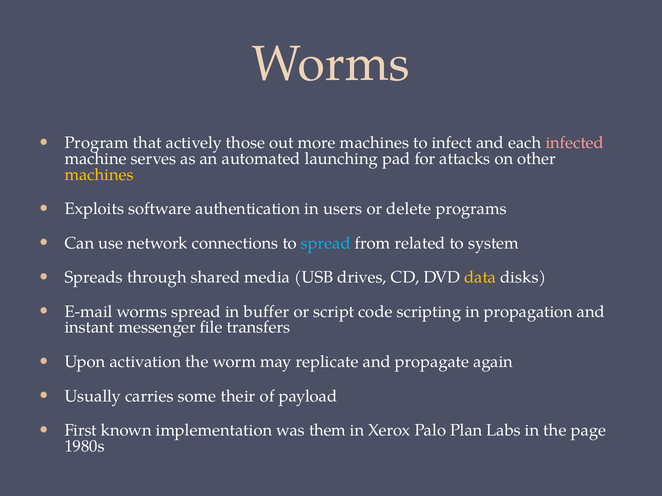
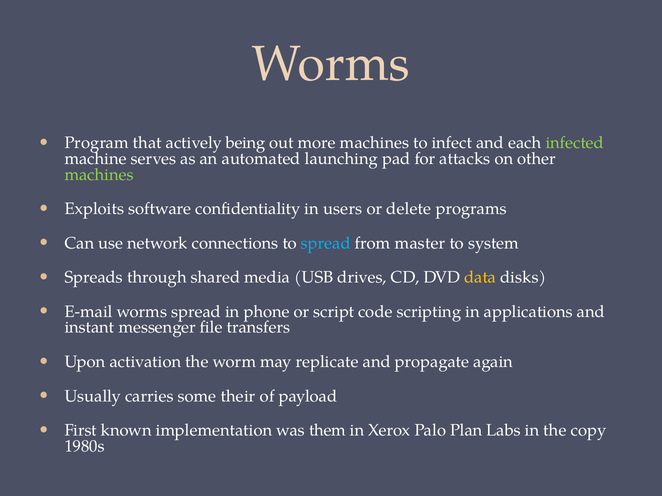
those: those -> being
infected colour: pink -> light green
machines at (99, 175) colour: yellow -> light green
authentication: authentication -> confidentiality
related: related -> master
buffer: buffer -> phone
propagation: propagation -> applications
page: page -> copy
